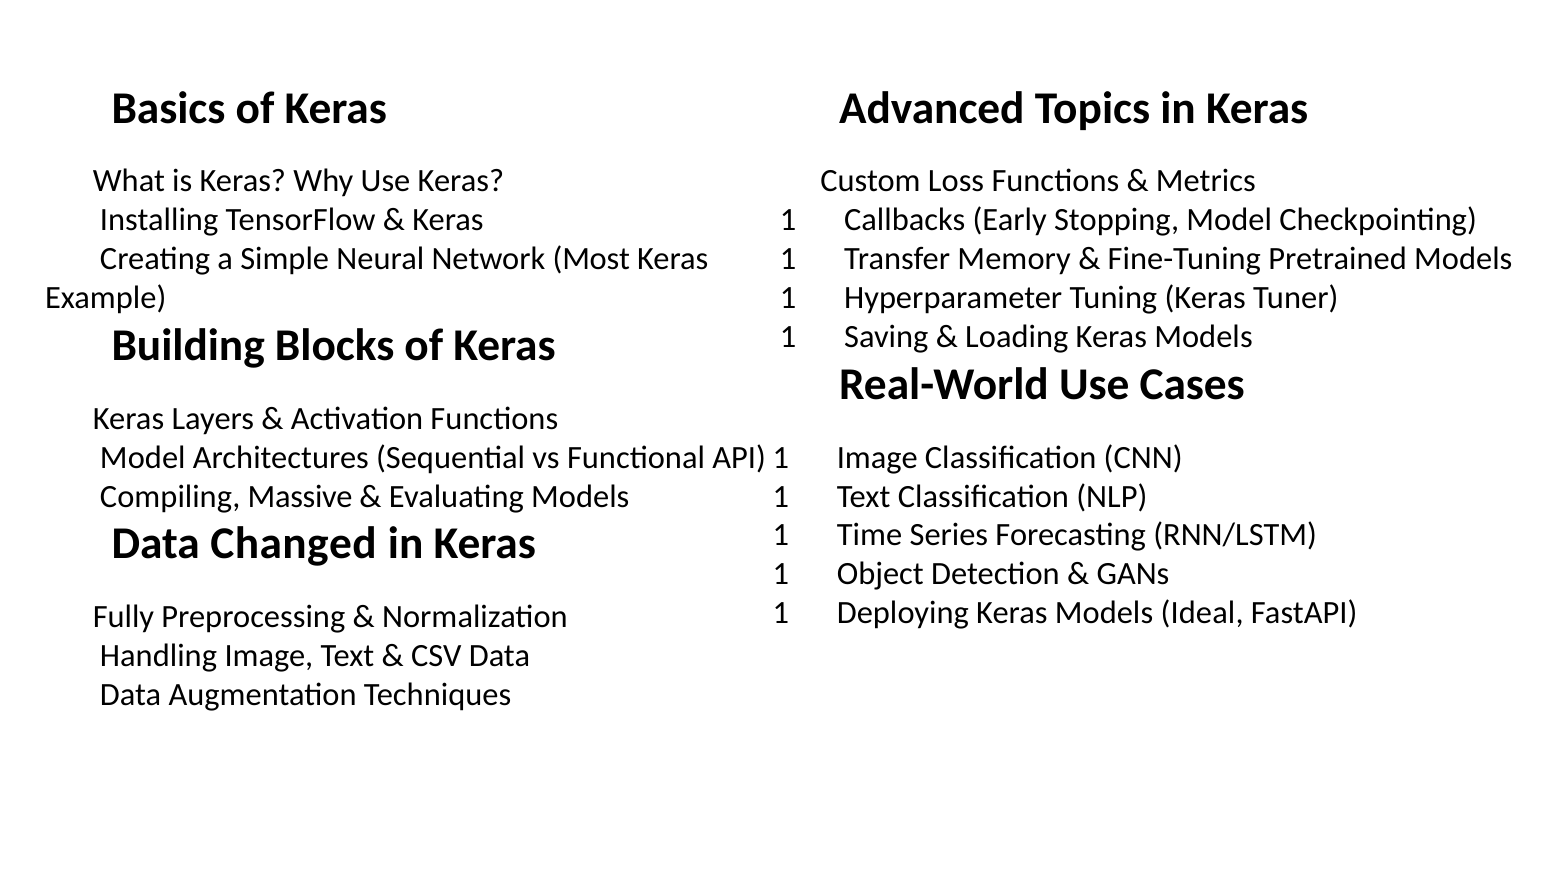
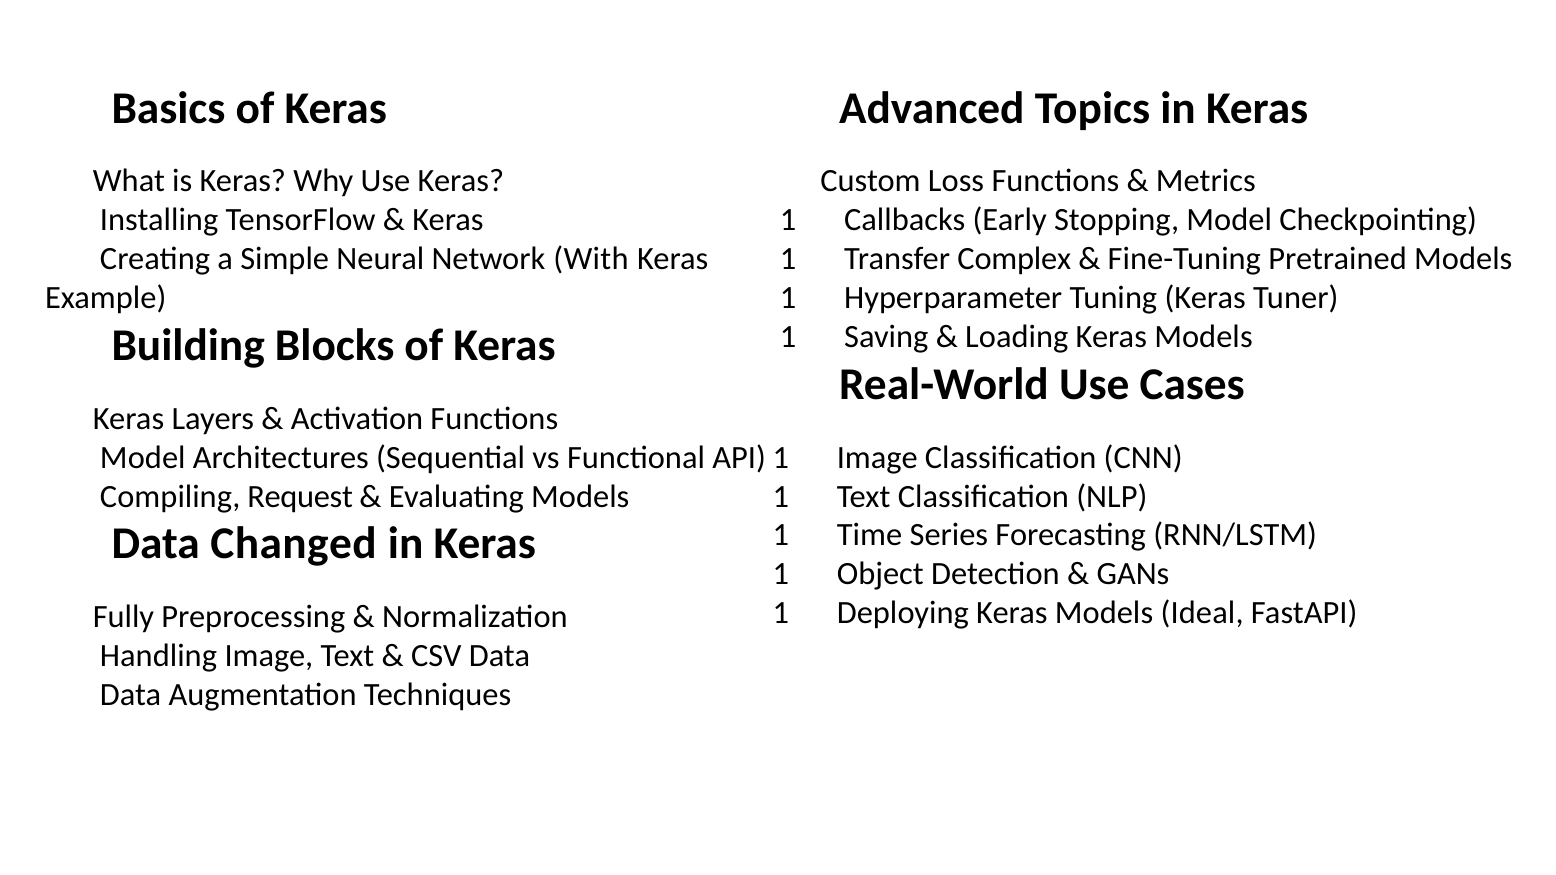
Most: Most -> With
Memory: Memory -> Complex
Massive: Massive -> Request
